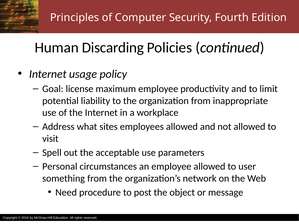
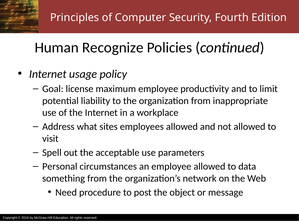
Discarding: Discarding -> Recognize
user: user -> data
